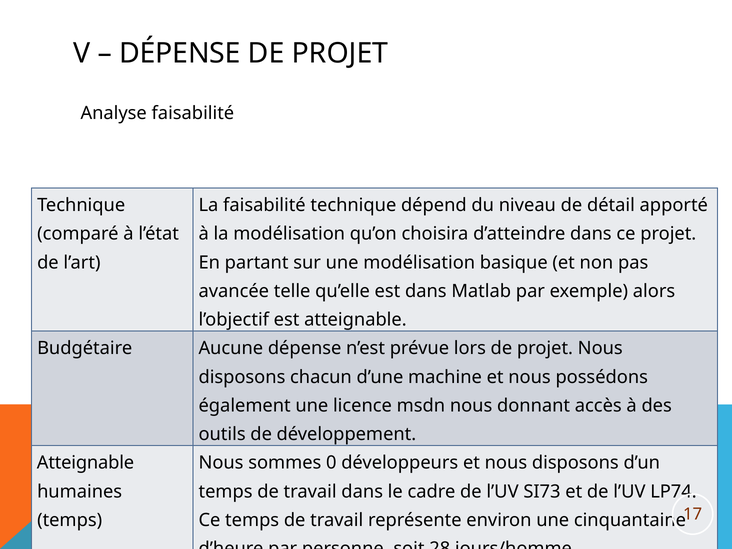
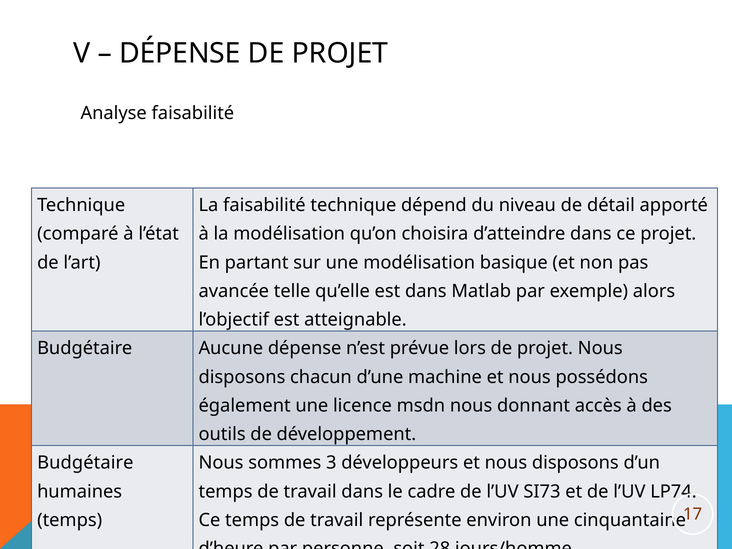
Atteignable at (85, 463): Atteignable -> Budgétaire
sommes 0: 0 -> 3
